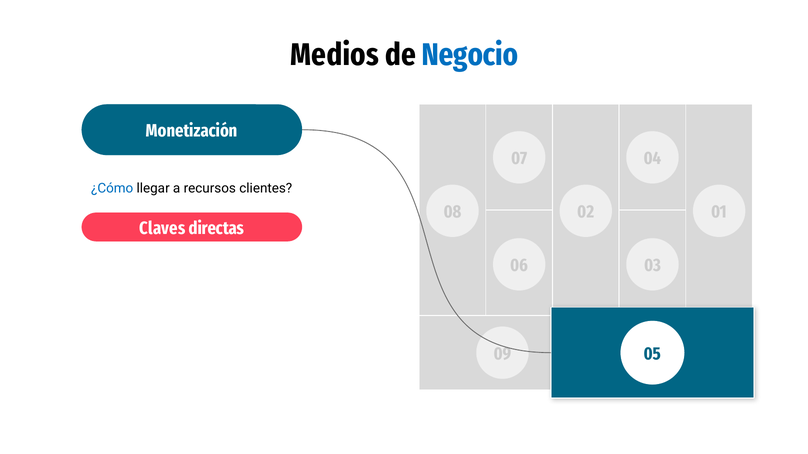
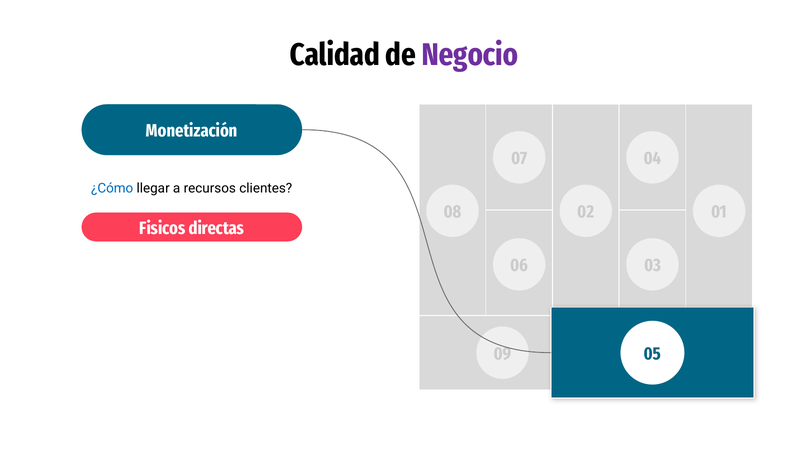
Medios: Medios -> Calidad
Negocio colour: blue -> purple
Claves: Claves -> Fisicos
